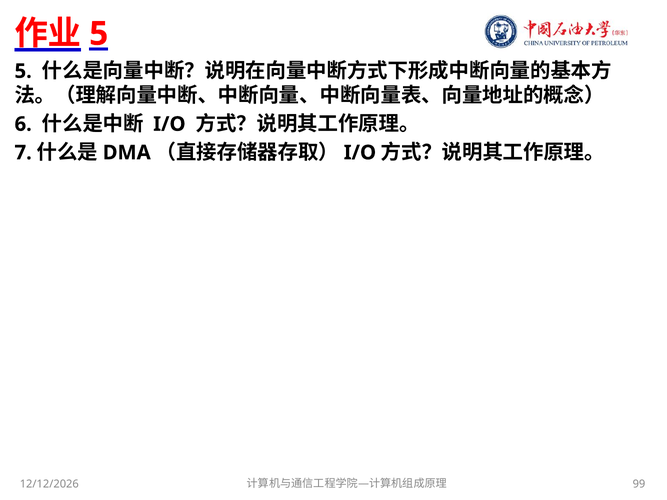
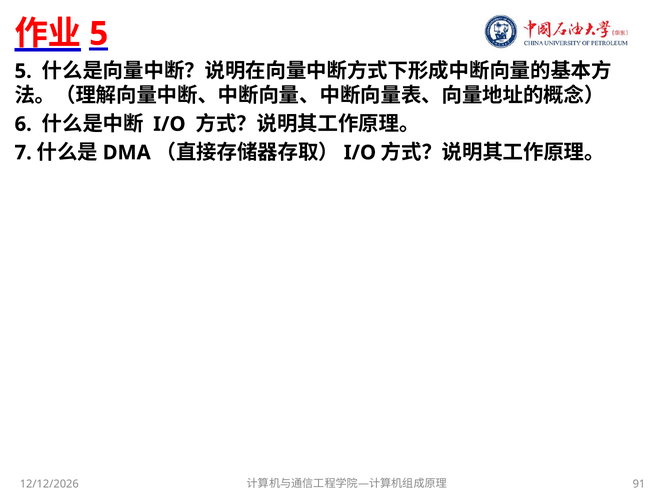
99: 99 -> 91
